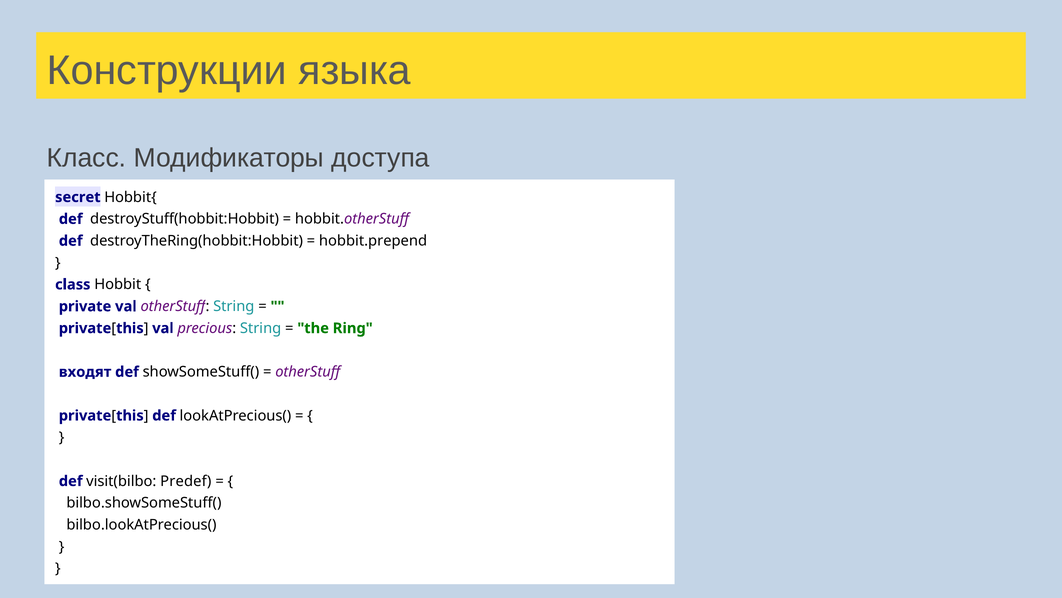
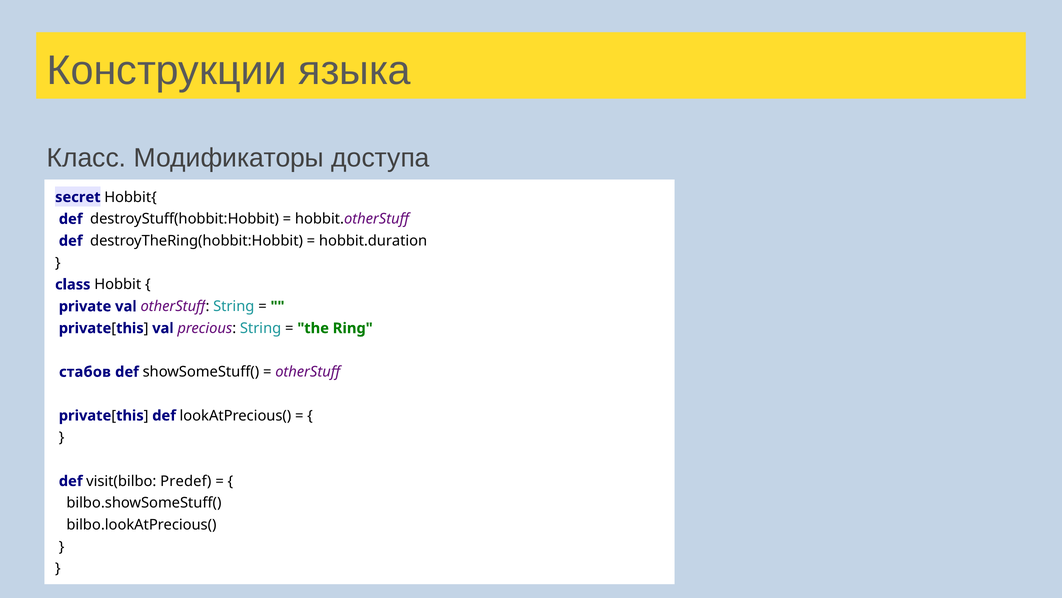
hobbit.prepend: hobbit.prepend -> hobbit.duration
входят: входят -> стабов
